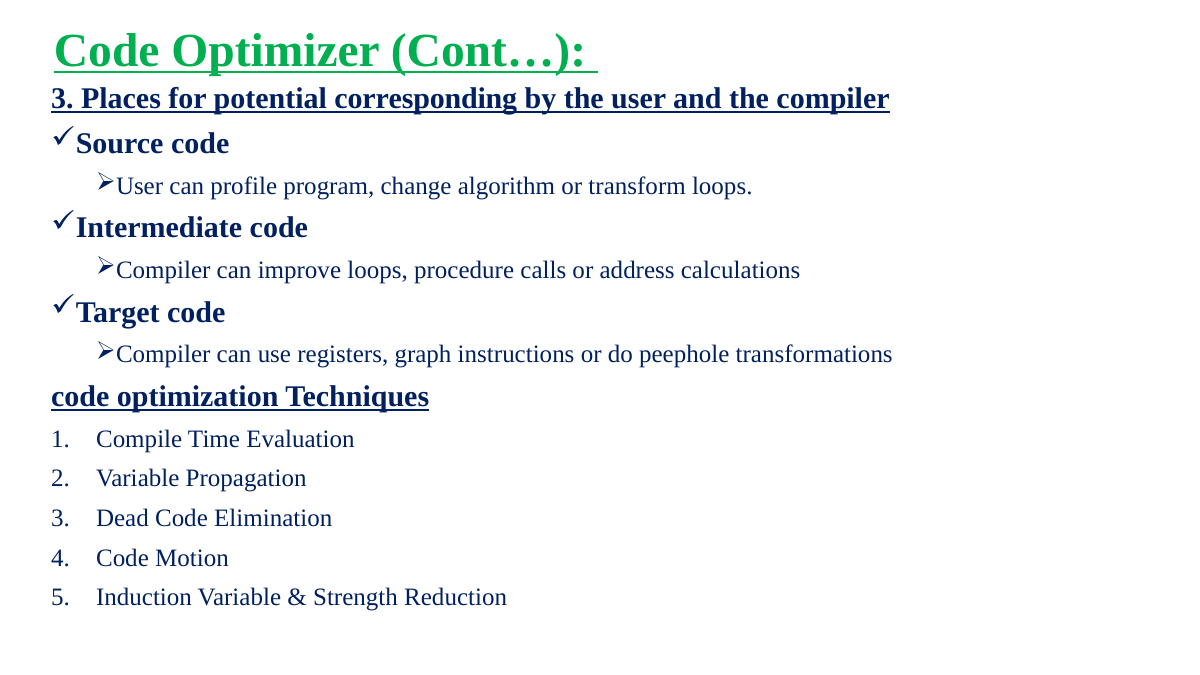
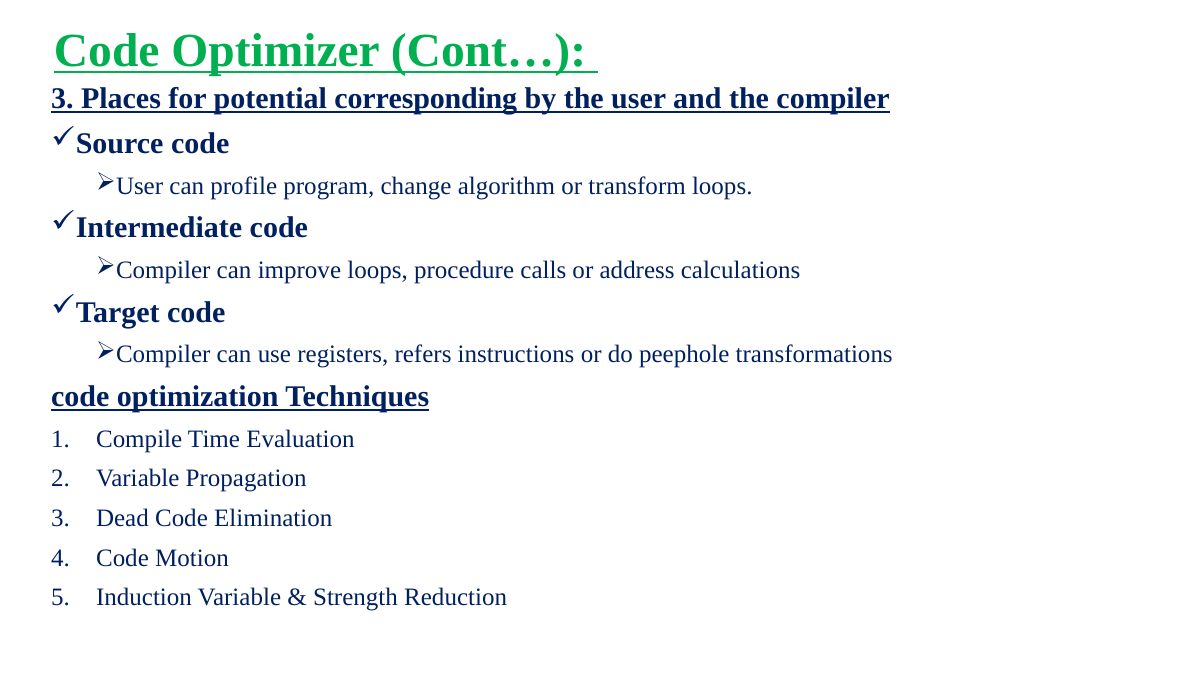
graph: graph -> refers
